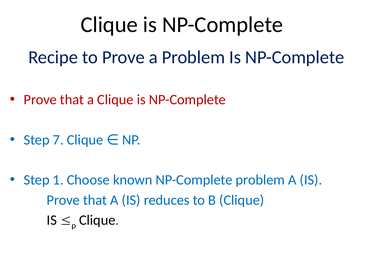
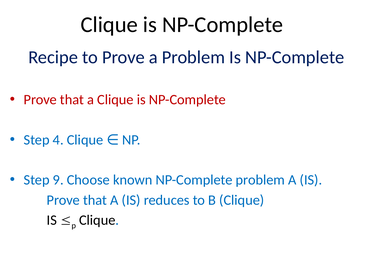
7: 7 -> 4
1: 1 -> 9
